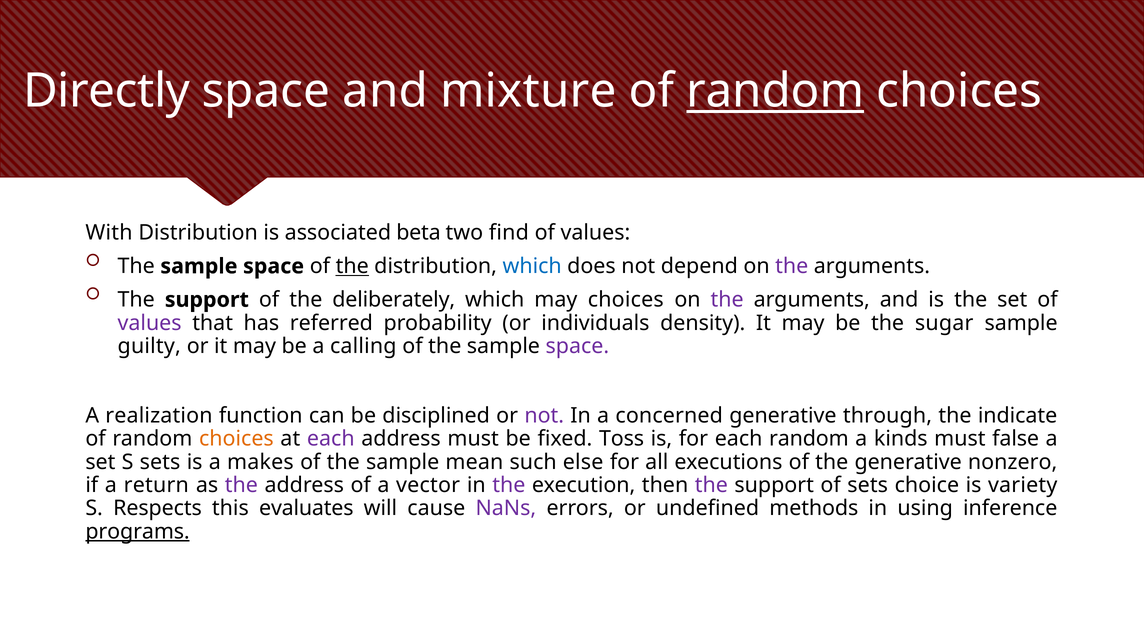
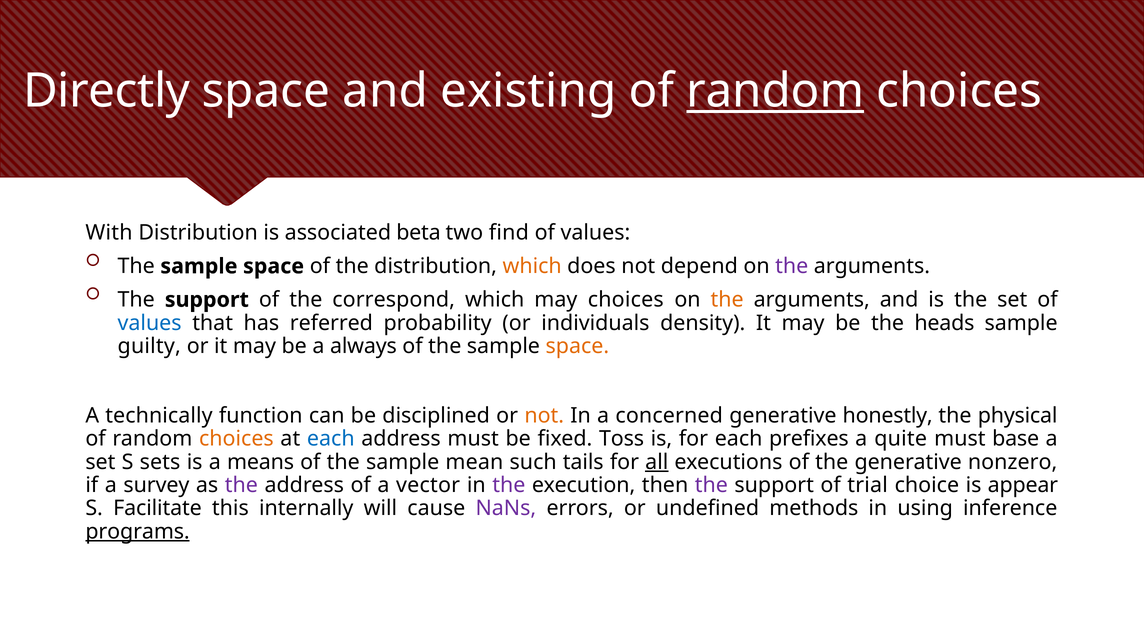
mixture: mixture -> existing
the at (352, 266) underline: present -> none
which at (532, 266) colour: blue -> orange
deliberately: deliberately -> correspond
the at (727, 300) colour: purple -> orange
values at (150, 323) colour: purple -> blue
sugar: sugar -> heads
calling: calling -> always
space at (577, 346) colour: purple -> orange
realization: realization -> technically
not at (544, 415) colour: purple -> orange
through: through -> honestly
indicate: indicate -> physical
each at (331, 438) colour: purple -> blue
each random: random -> prefixes
kinds: kinds -> quite
false: false -> base
makes: makes -> means
else: else -> tails
all underline: none -> present
return: return -> survey
of sets: sets -> trial
variety: variety -> appear
Respects: Respects -> Facilitate
evaluates: evaluates -> internally
